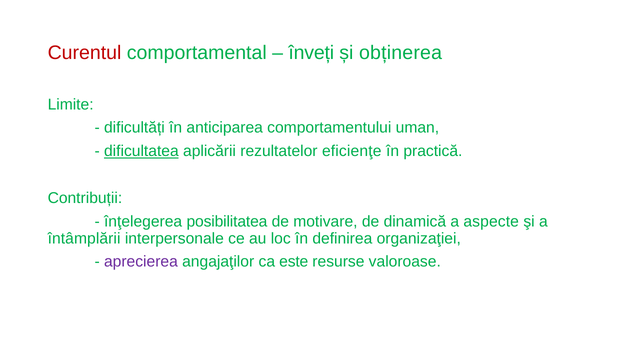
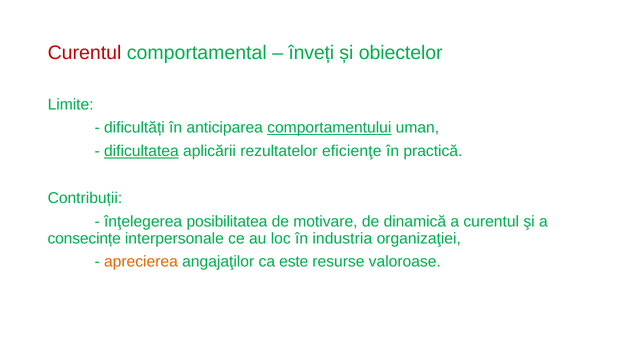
obținerea: obținerea -> obiectelor
comportamentului underline: none -> present
a aspecte: aspecte -> curentul
întâmplării: întâmplării -> consecințe
definirea: definirea -> industria
aprecierea colour: purple -> orange
